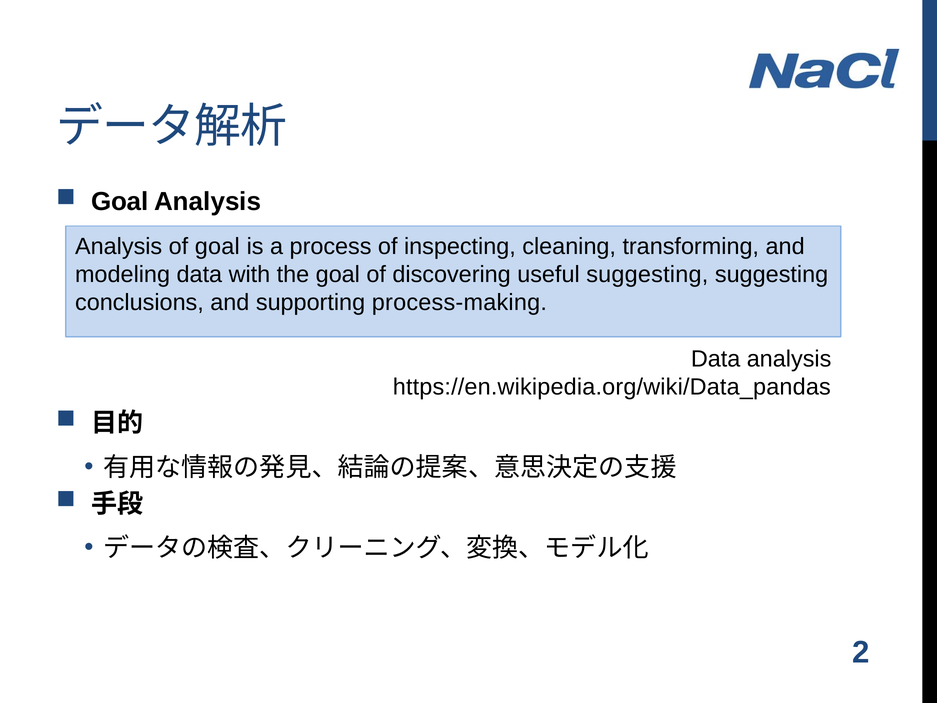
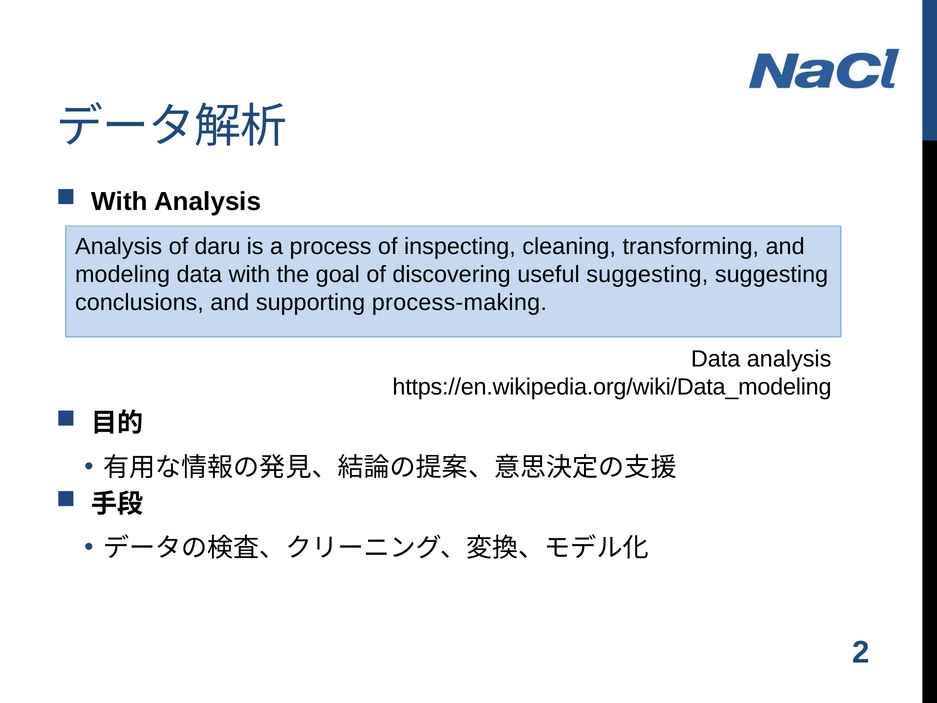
Goal at (120, 202): Goal -> With
of goal: goal -> daru
https://en.wikipedia.org/wiki/Data_pandas: https://en.wikipedia.org/wiki/Data_pandas -> https://en.wikipedia.org/wiki/Data_modeling
